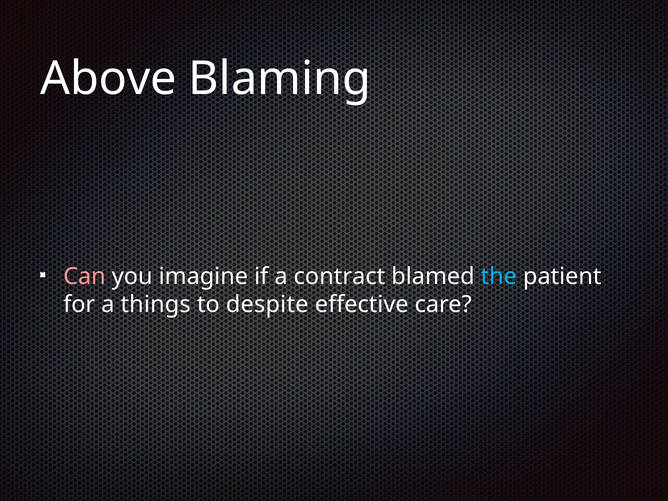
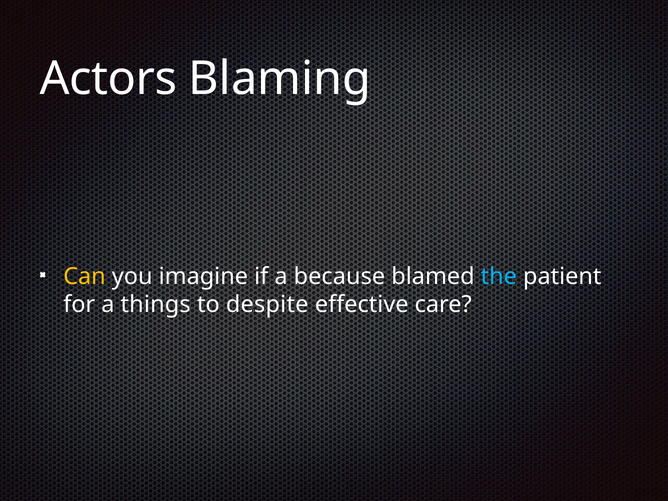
Above: Above -> Actors
Can colour: pink -> yellow
contract: contract -> because
